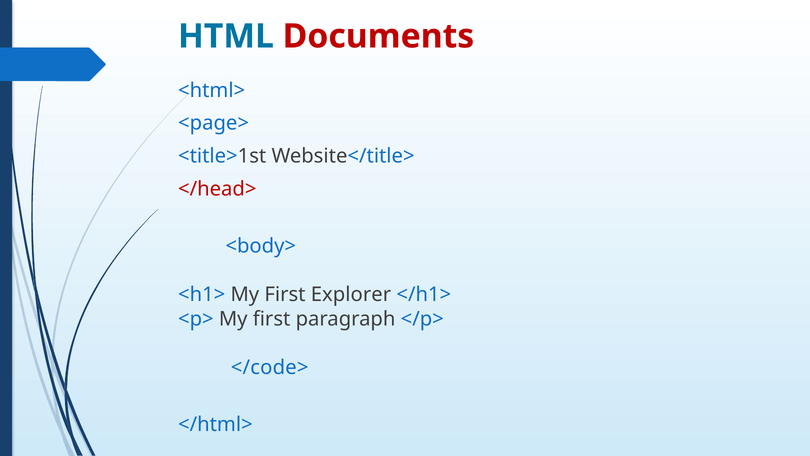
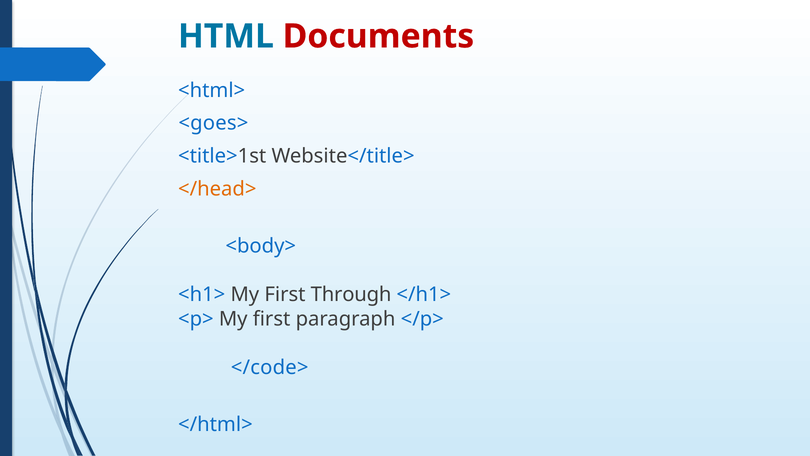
<page>: <page> -> <goes>
</head> colour: red -> orange
Explorer: Explorer -> Through
